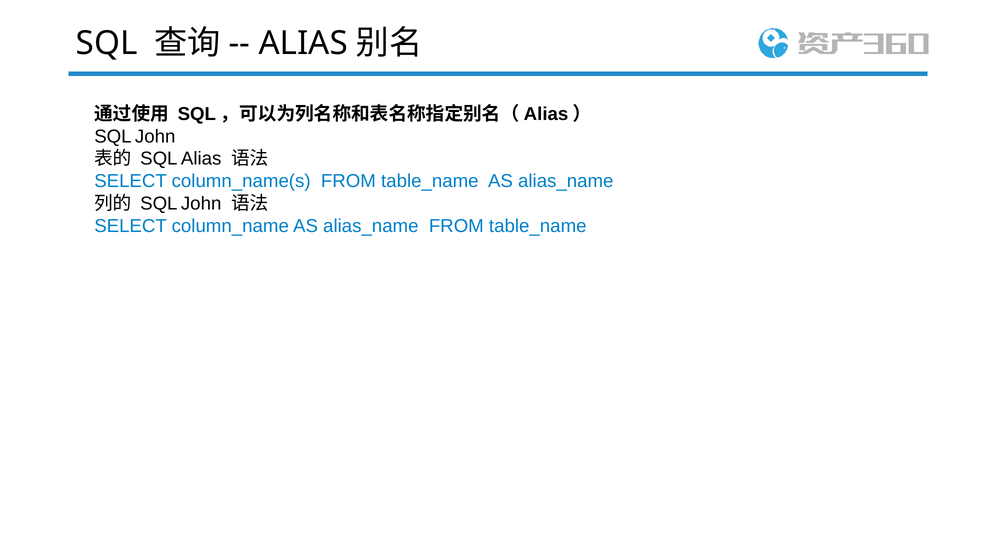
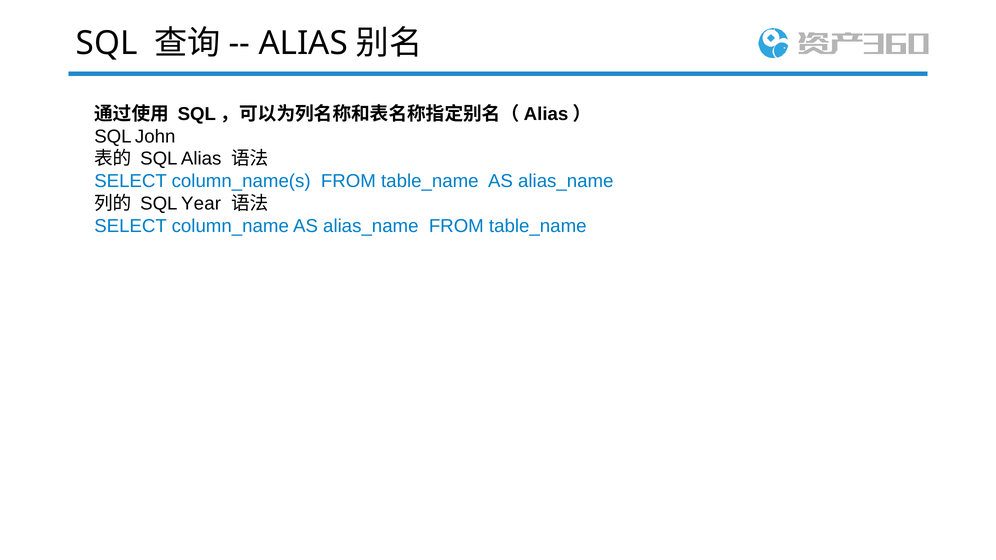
John at (201, 204): John -> Year
